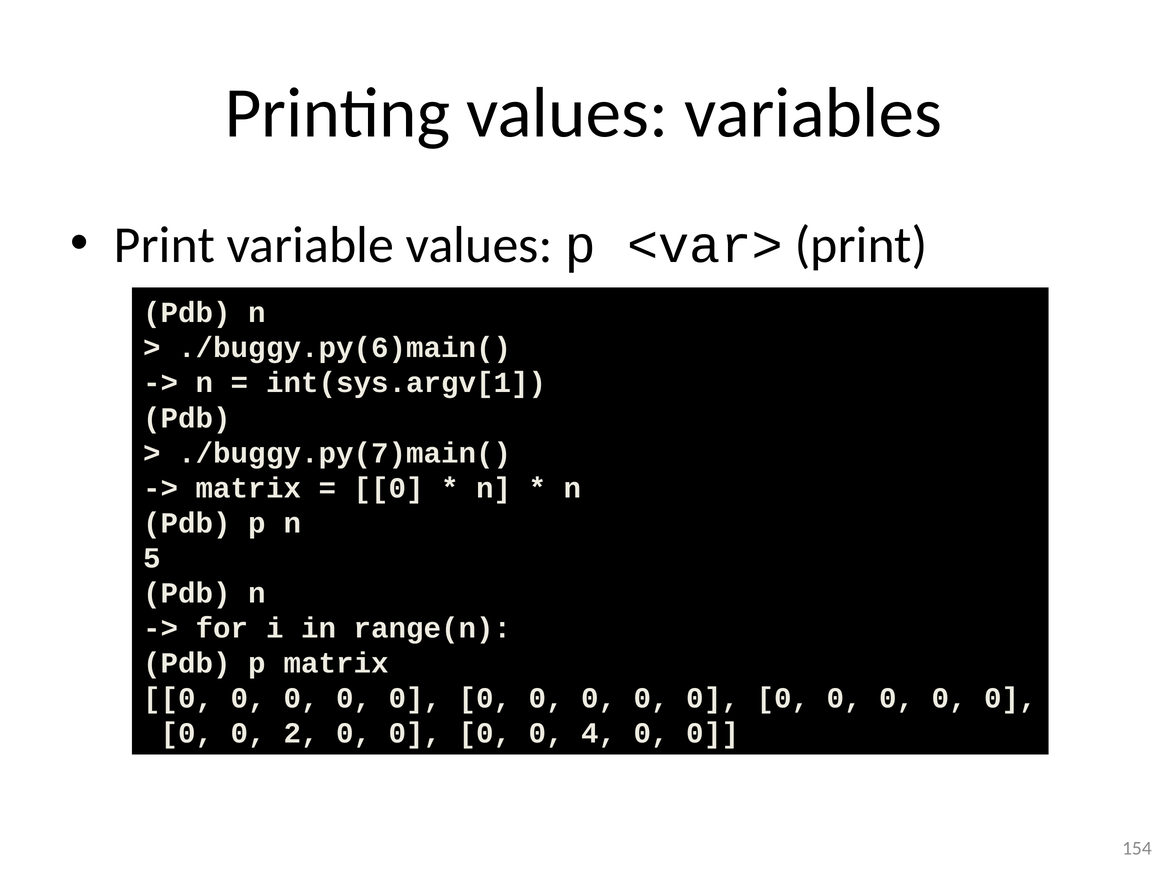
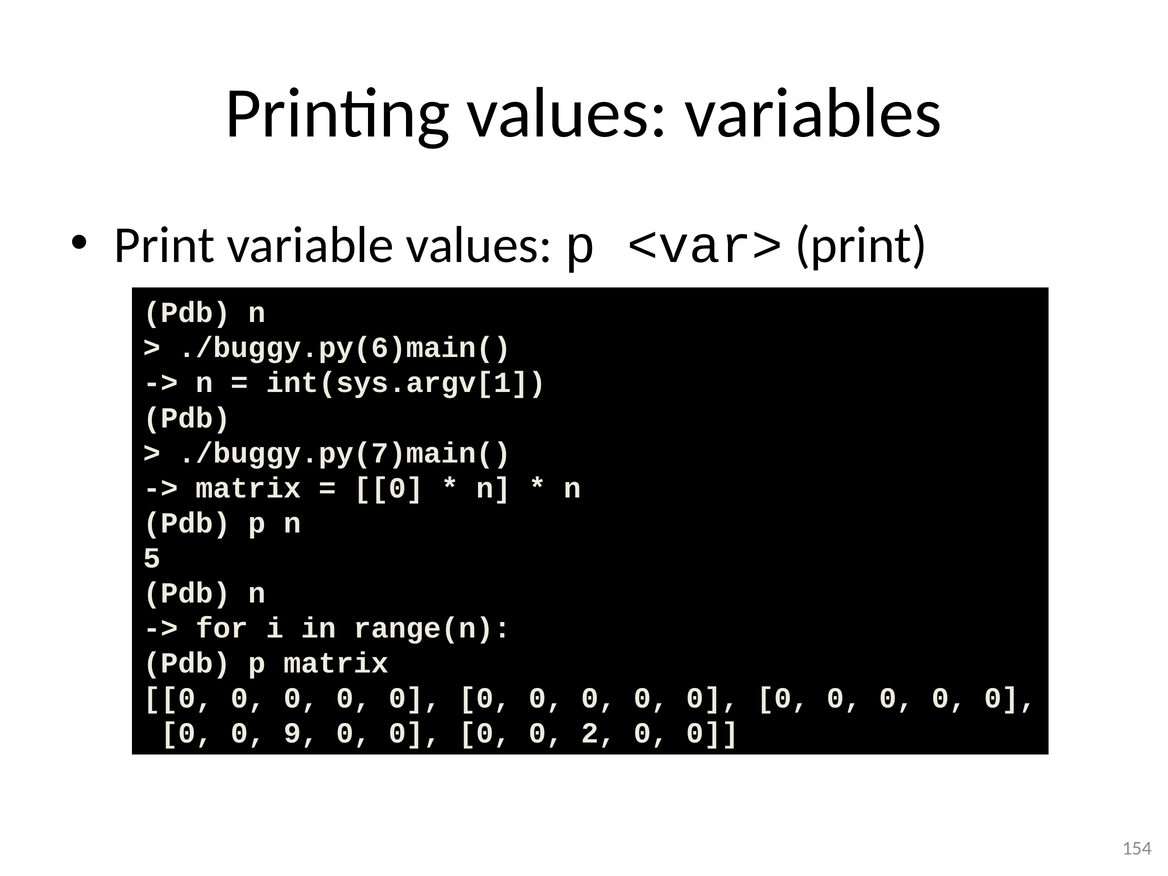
2: 2 -> 9
4: 4 -> 2
